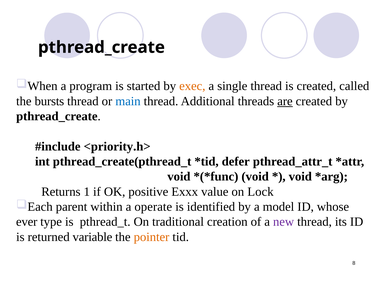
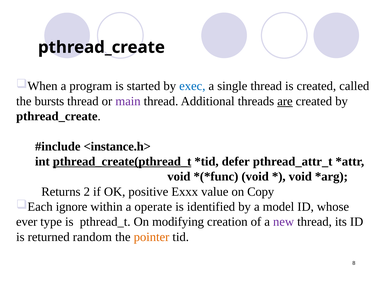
exec colour: orange -> blue
main colour: blue -> purple
<priority.h>: <priority.h> -> <instance.h>
pthread_create(pthread_t underline: none -> present
1: 1 -> 2
Lock: Lock -> Copy
parent: parent -> ignore
traditional: traditional -> modifying
variable: variable -> random
